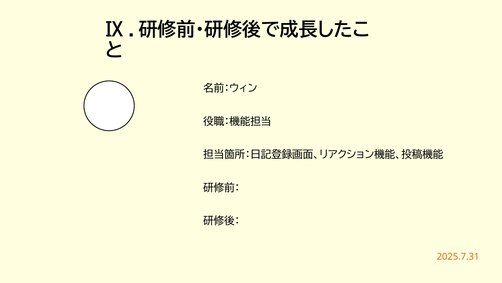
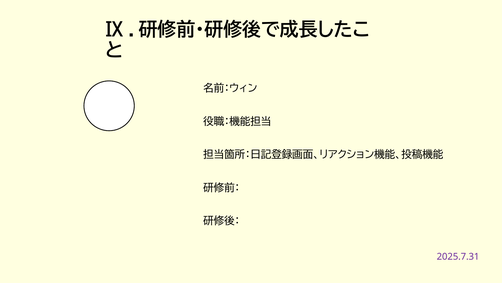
2025.7.31 colour: orange -> purple
